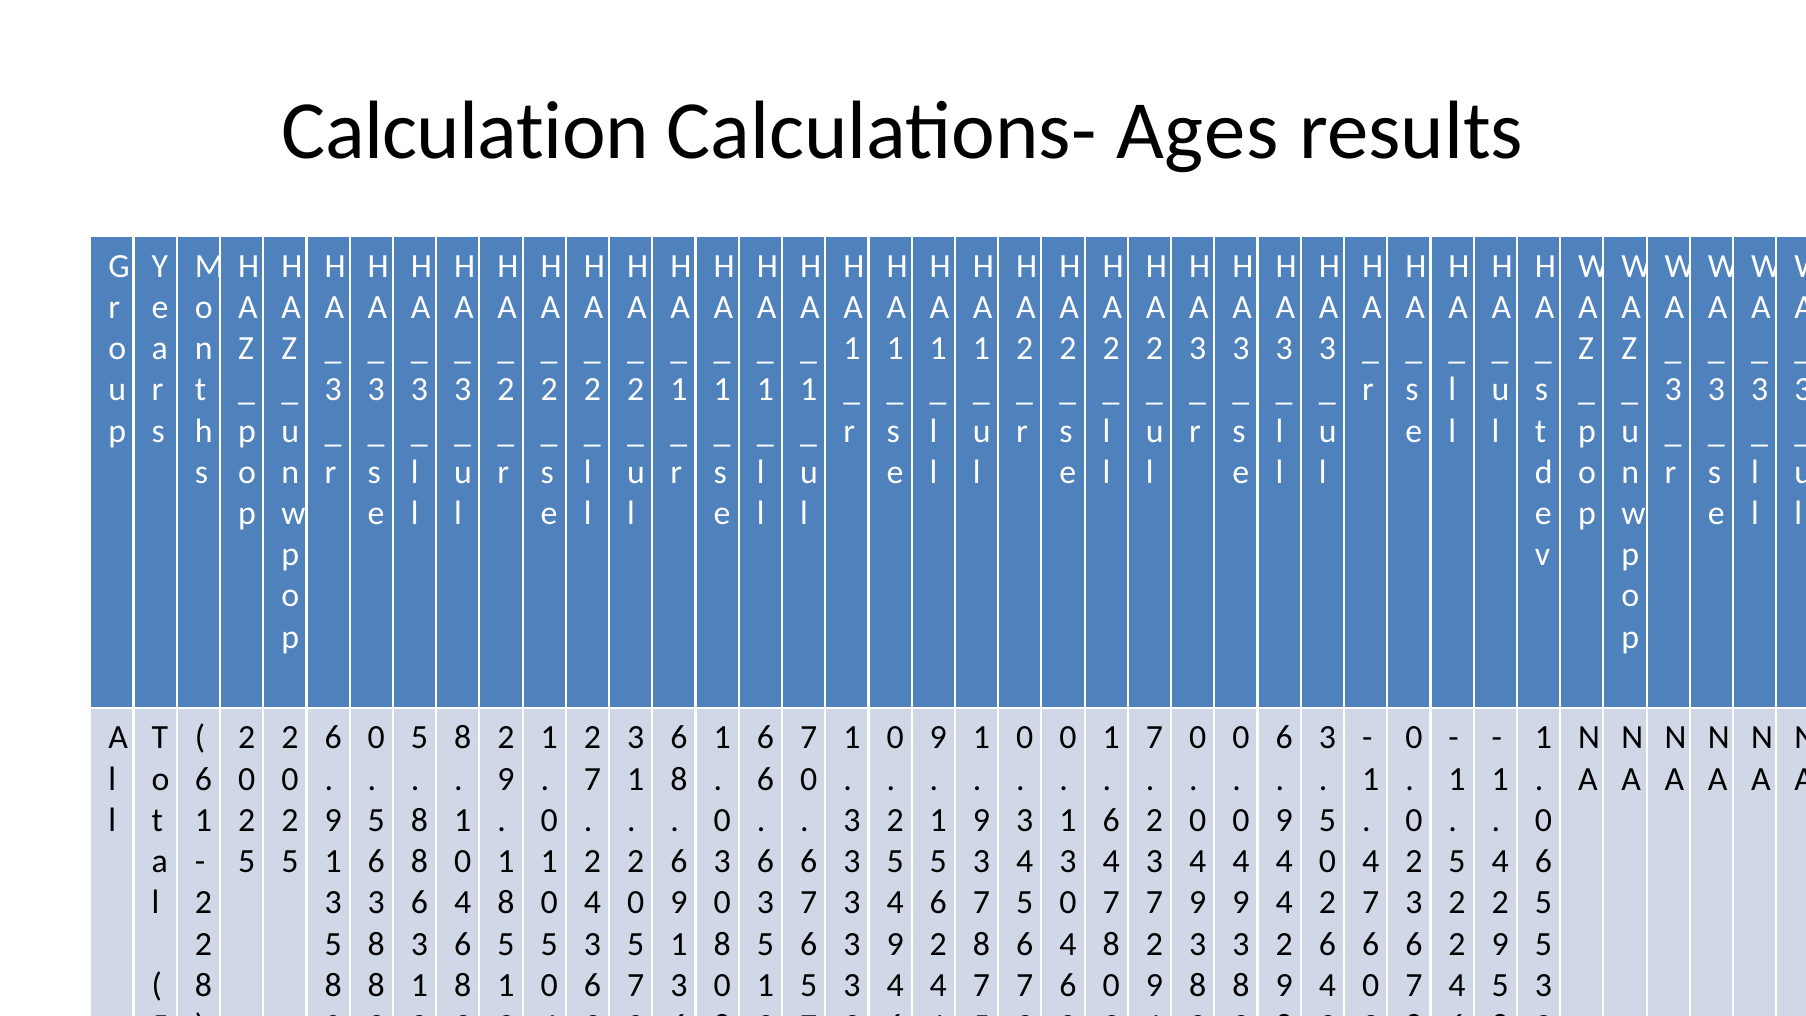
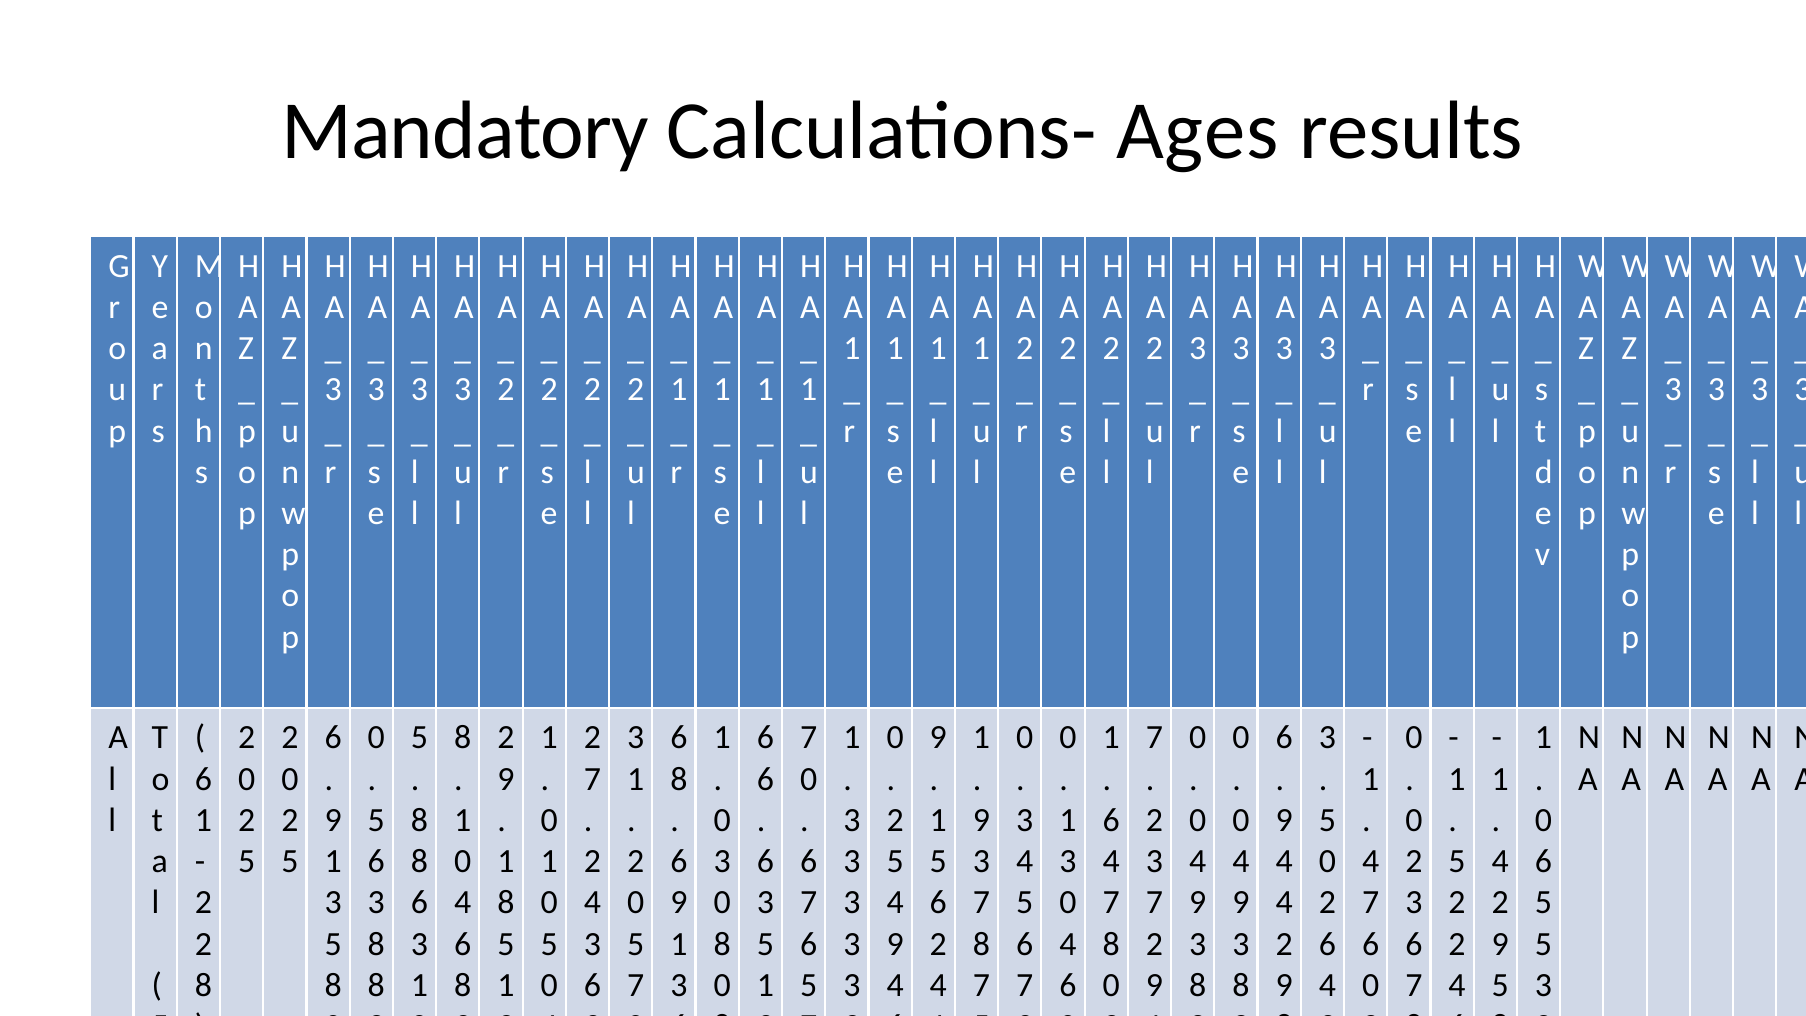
Calculation: Calculation -> Mandatory
